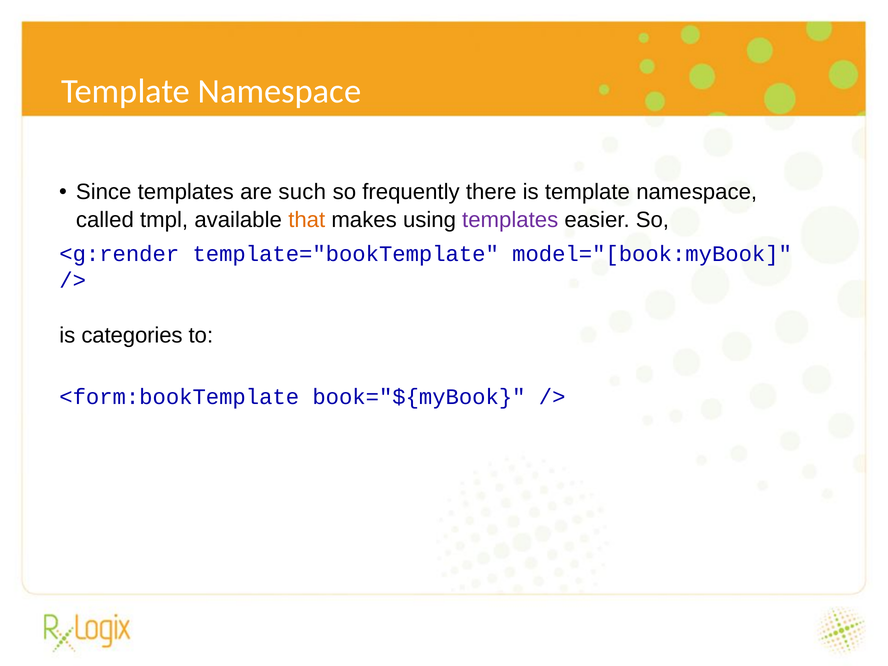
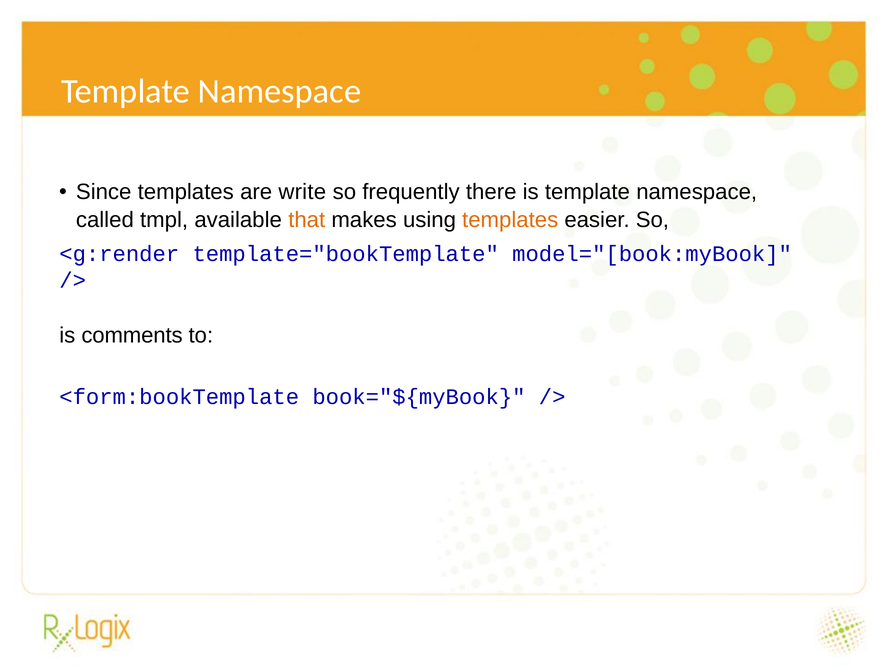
such: such -> write
templates at (510, 220) colour: purple -> orange
categories: categories -> comments
